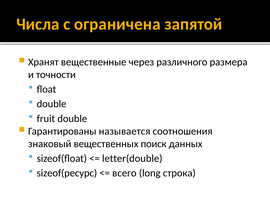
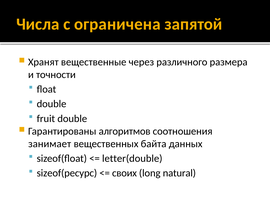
называется: называется -> алгоритмов
знаковый: знаковый -> занимает
поиск: поиск -> байта
всего: всего -> своих
строка: строка -> natural
